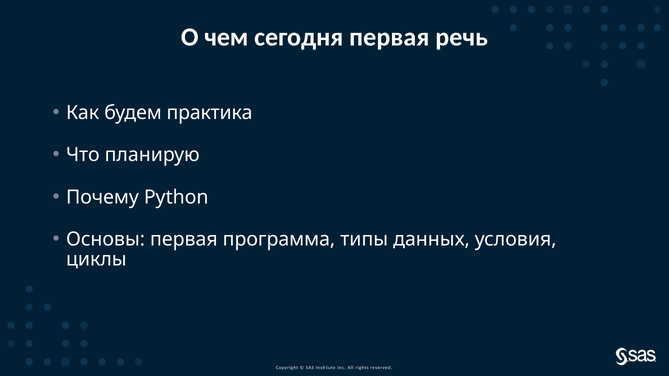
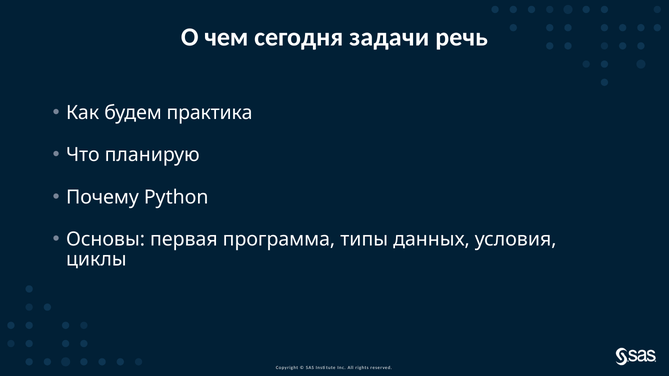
сегодня первая: первая -> задачи
